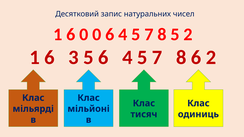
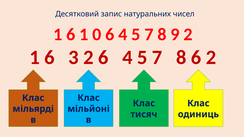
6 0: 0 -> 1
8 5: 5 -> 9
3 5: 5 -> 2
